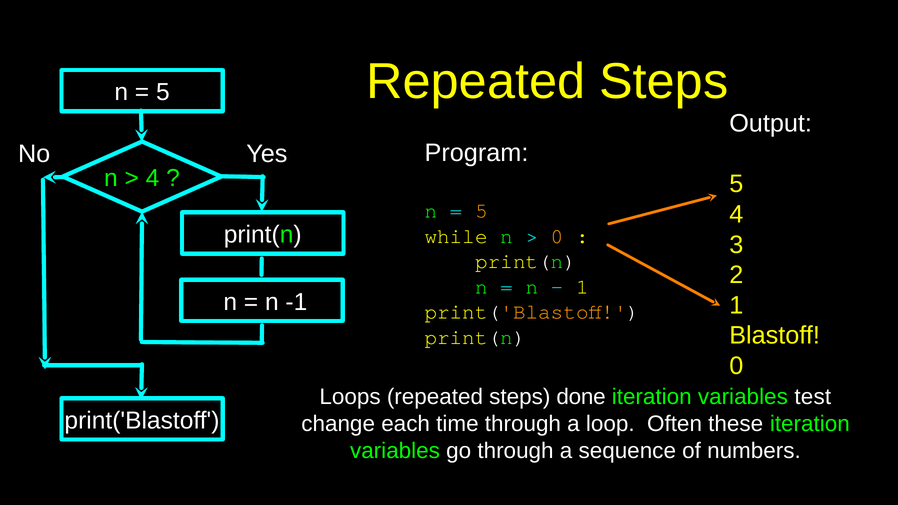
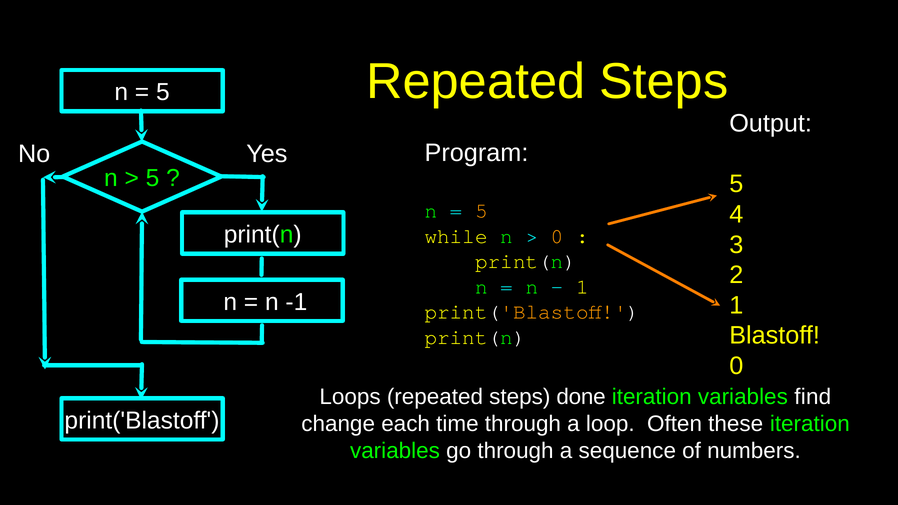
4 at (153, 178): 4 -> 5
test: test -> find
